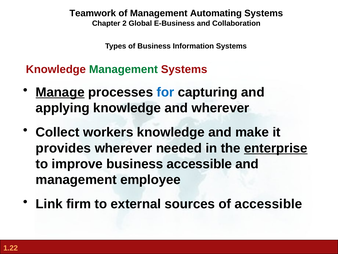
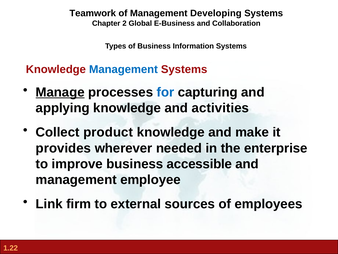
Automating: Automating -> Developing
Management at (123, 69) colour: green -> blue
and wherever: wherever -> activities
workers: workers -> product
enterprise underline: present -> none
of accessible: accessible -> employees
